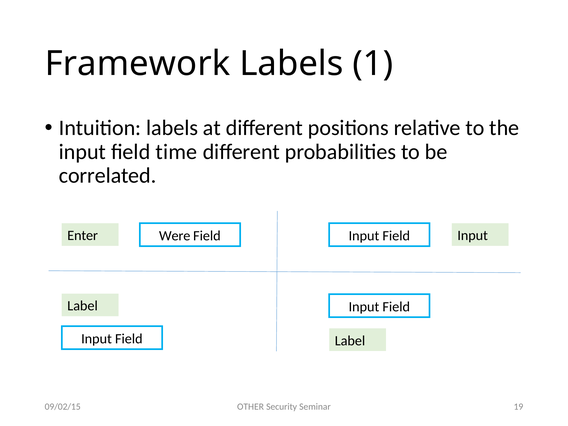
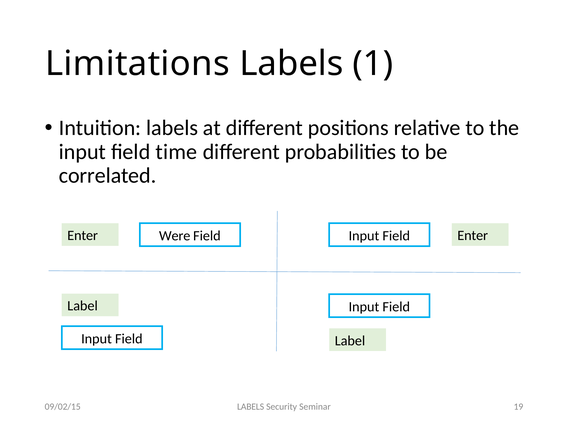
Framework: Framework -> Limitations
Input Field Input: Input -> Enter
OTHER at (251, 407): OTHER -> LABELS
